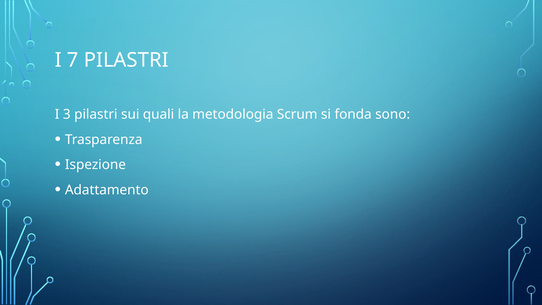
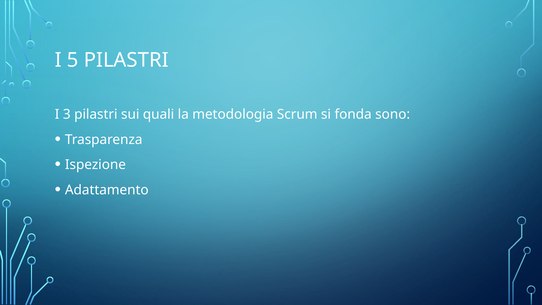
7: 7 -> 5
